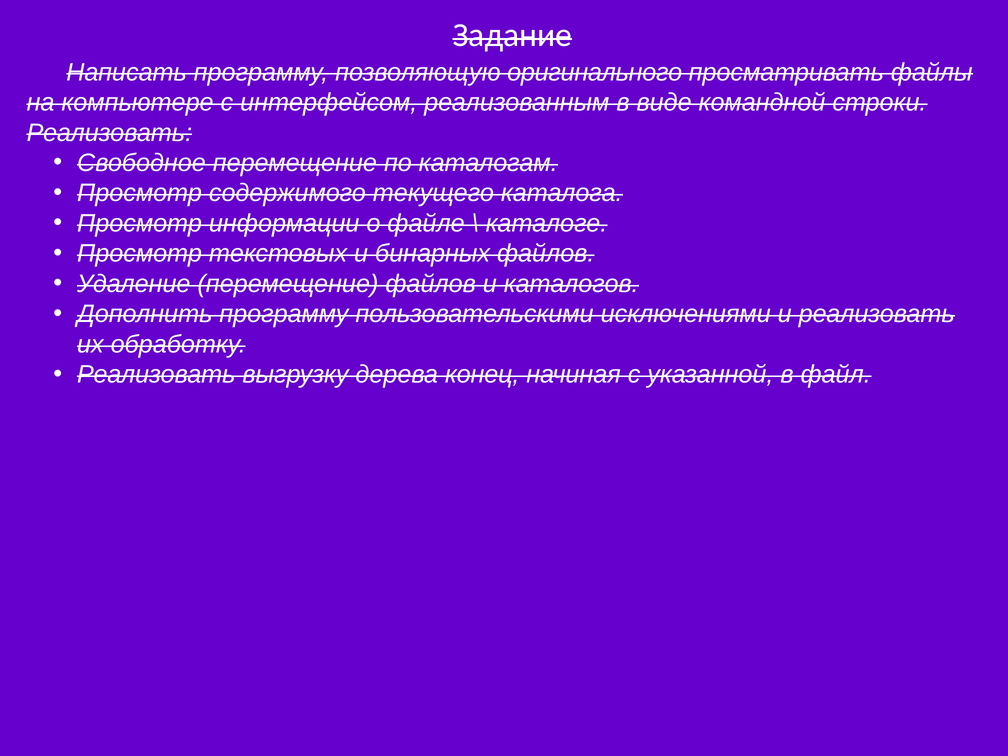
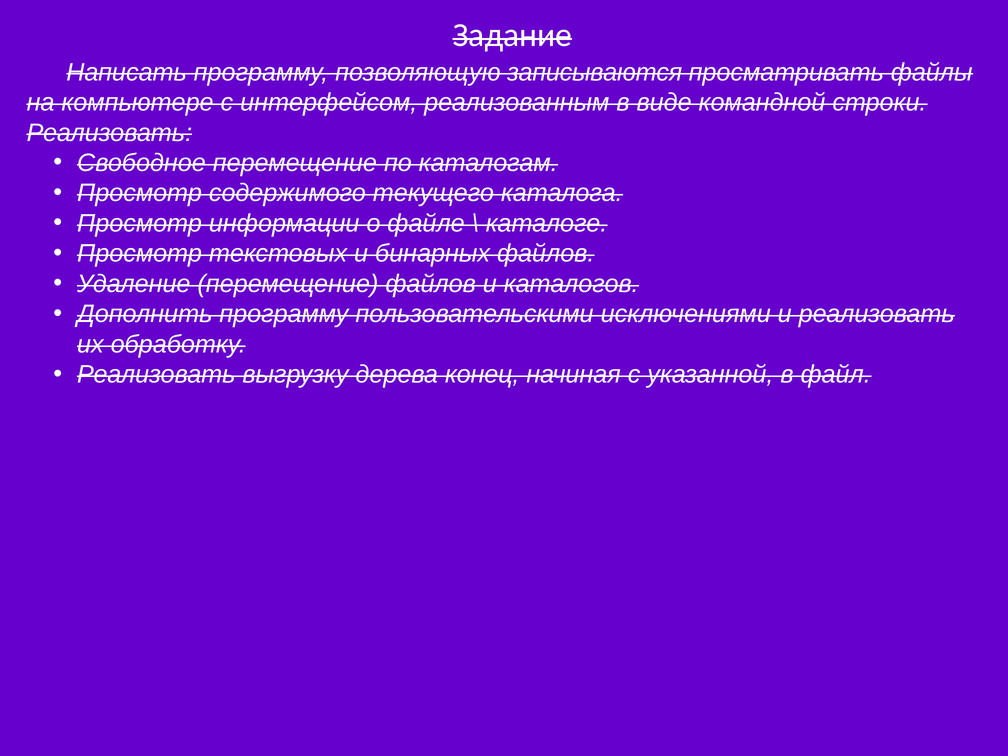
оригинального: оригинального -> записываются
